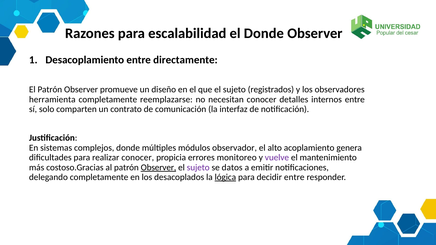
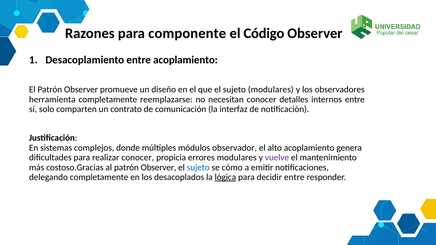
escalabilidad: escalabilidad -> componente
el Donde: Donde -> Código
entre directamente: directamente -> acoplamiento
sujeto registrados: registrados -> modulares
errores monitoreo: monitoreo -> modulares
Observer at (159, 168) underline: present -> none
sujeto at (198, 168) colour: purple -> blue
datos: datos -> cómo
